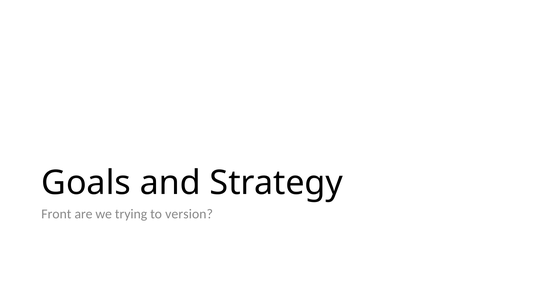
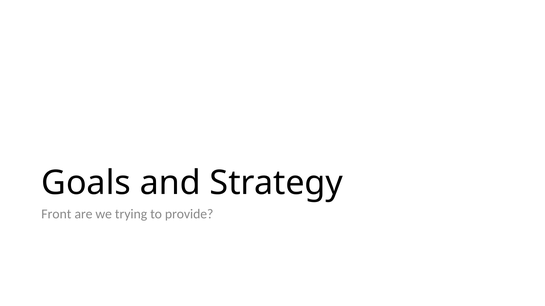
version: version -> provide
